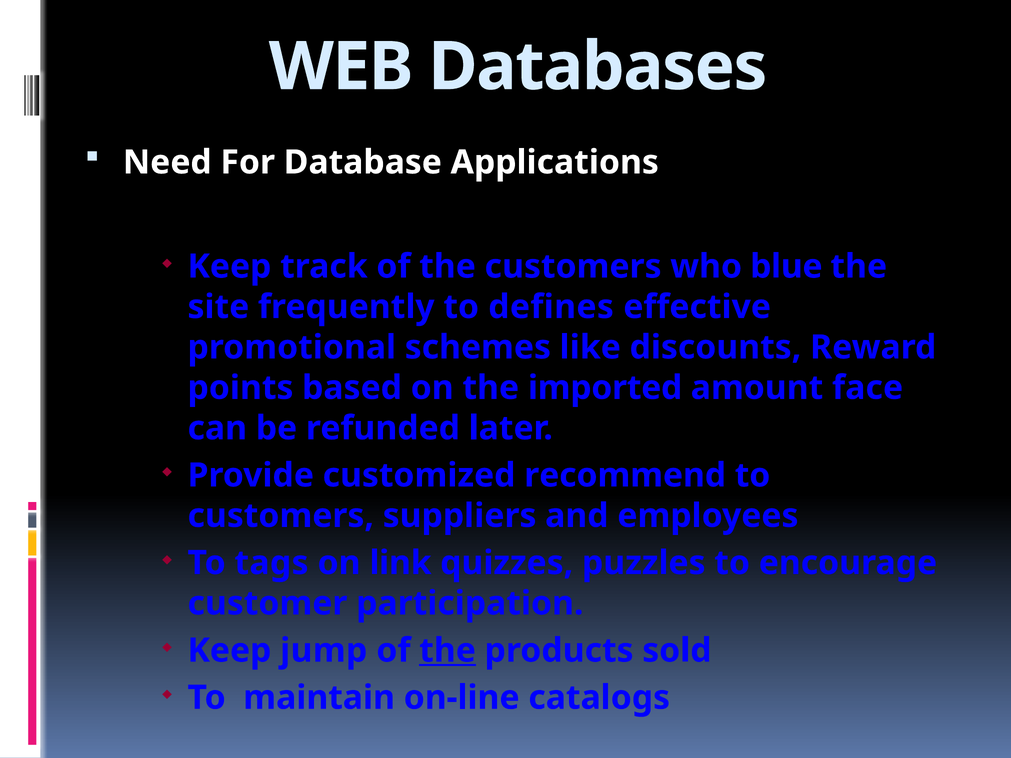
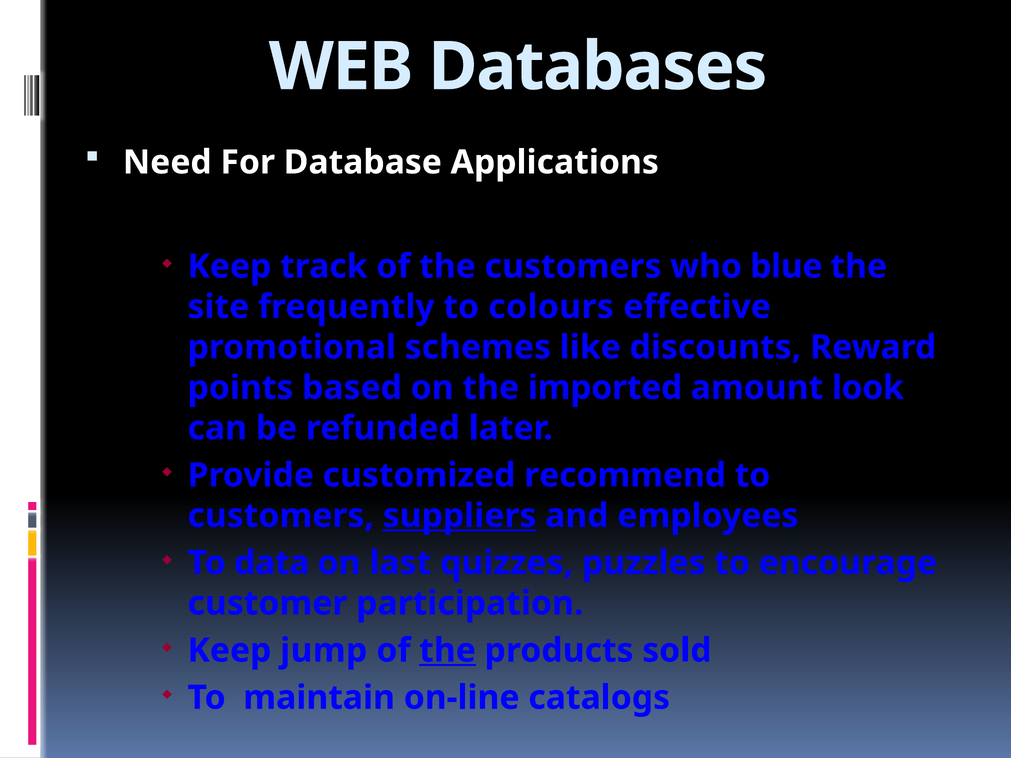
defines: defines -> colours
face: face -> look
suppliers underline: none -> present
tags: tags -> data
link: link -> last
